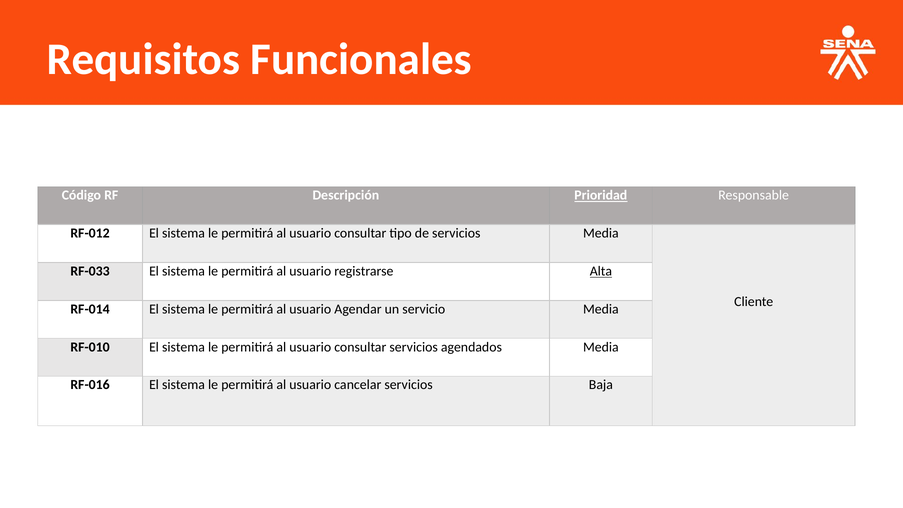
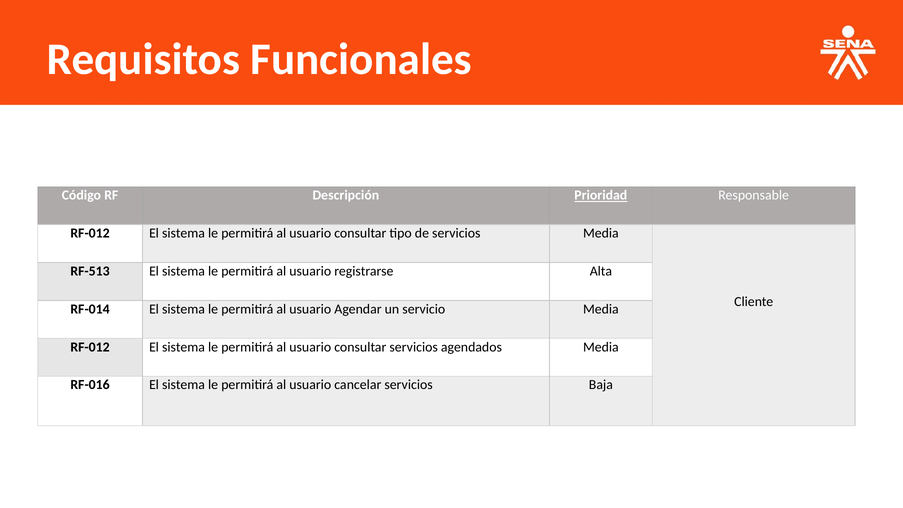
RF-033: RF-033 -> RF-513
Alta underline: present -> none
RF-010 at (90, 347): RF-010 -> RF-012
